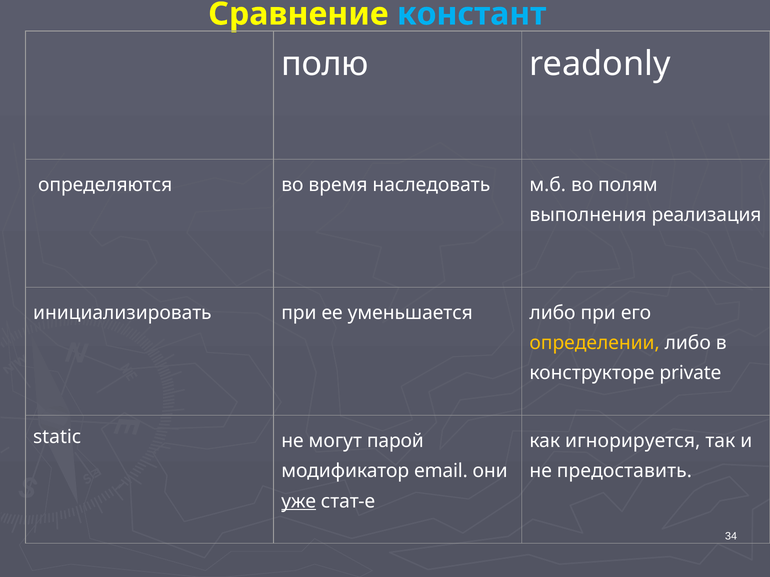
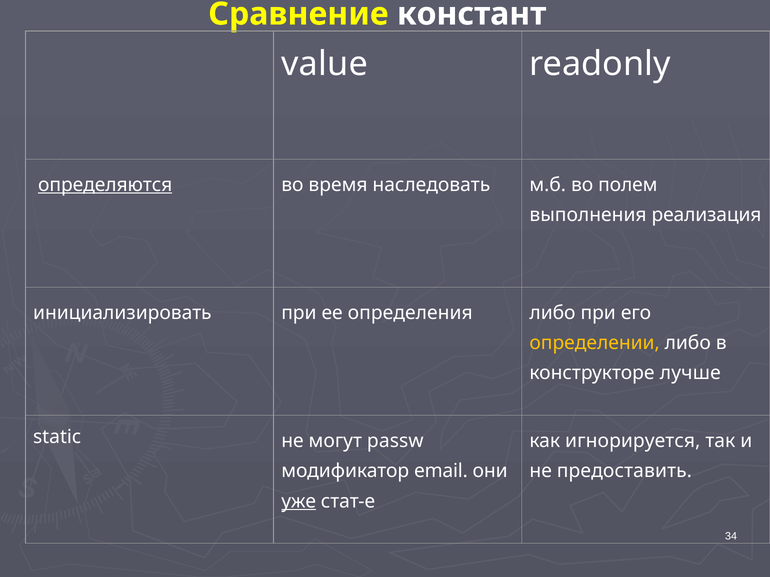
констант colour: light blue -> white
полю: полю -> value
определяются underline: none -> present
полям: полям -> полем
уменьшается: уменьшается -> определения
private: private -> лучше
парой: парой -> passw
